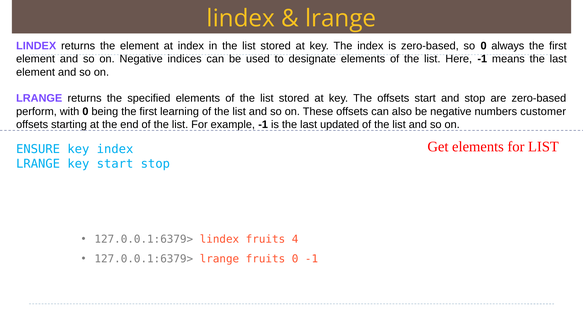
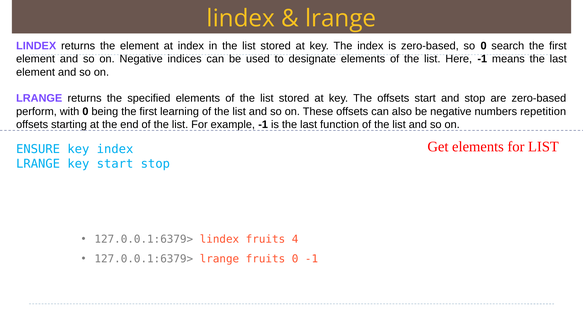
always: always -> search
customer: customer -> repetition
updated: updated -> function
